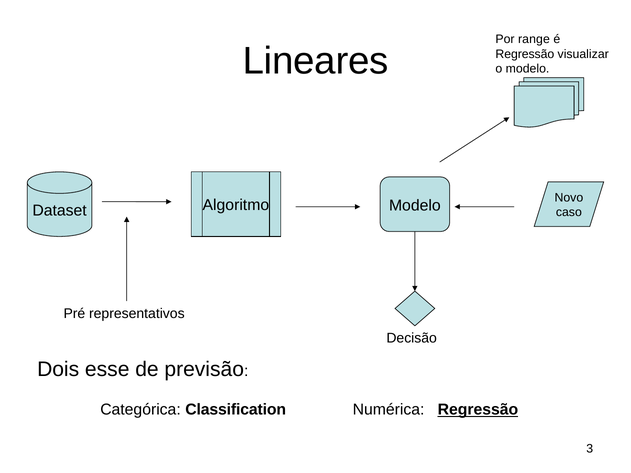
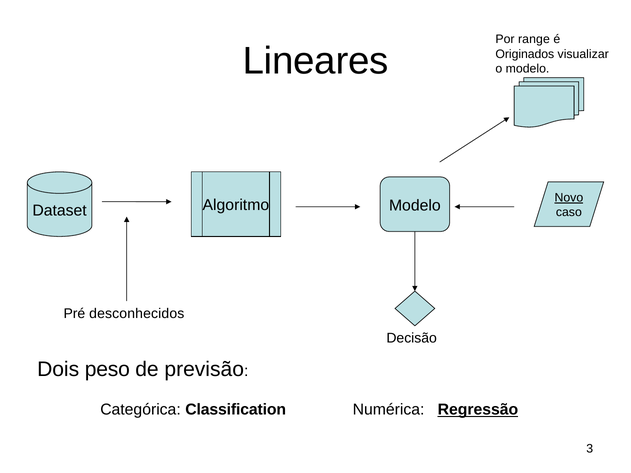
Regressão at (525, 54): Regressão -> Originados
Novo underline: none -> present
representativos: representativos -> desconhecidos
esse: esse -> peso
